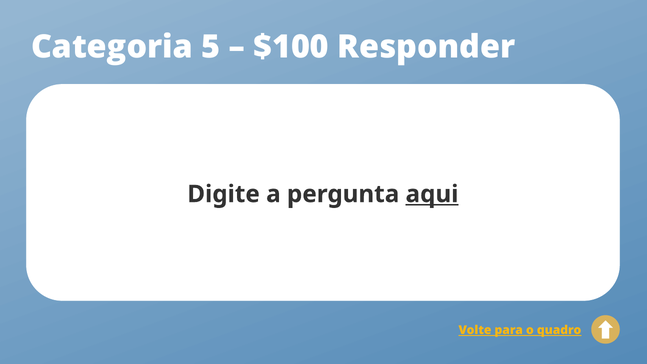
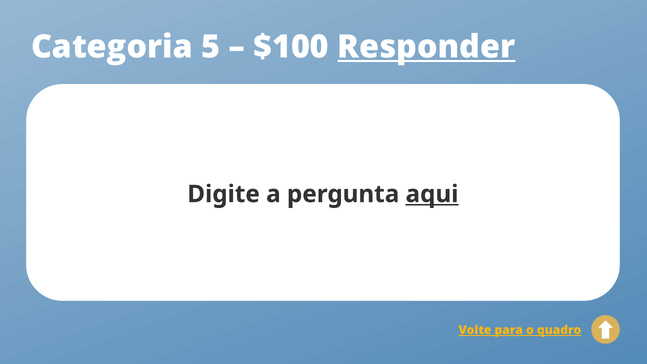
Responder underline: none -> present
